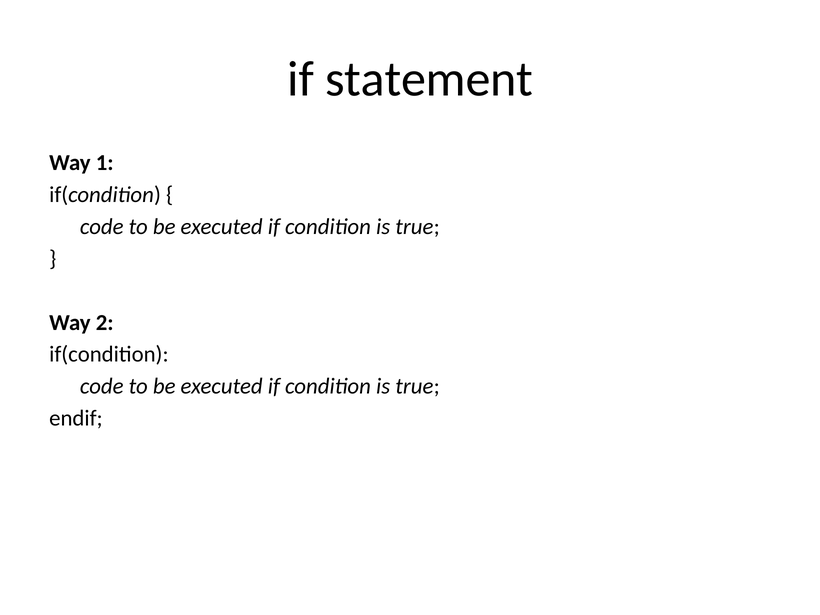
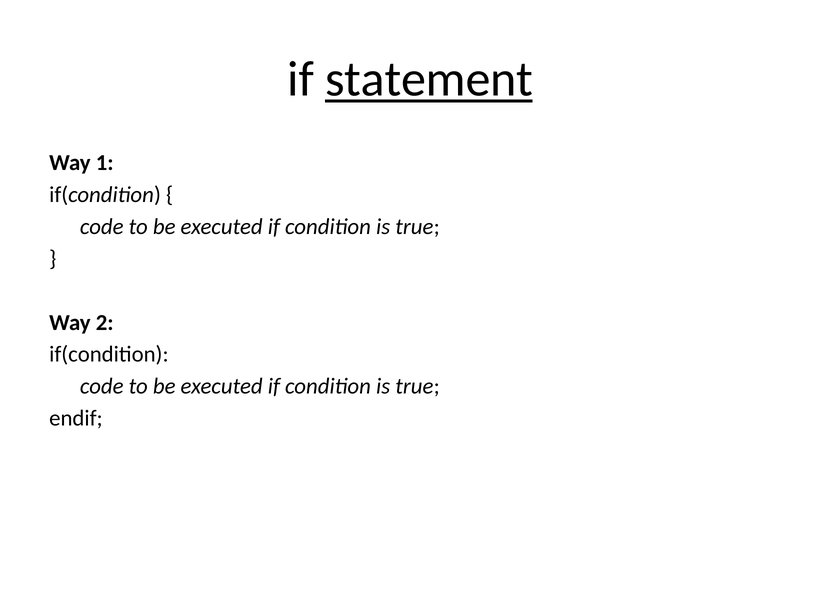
statement underline: none -> present
